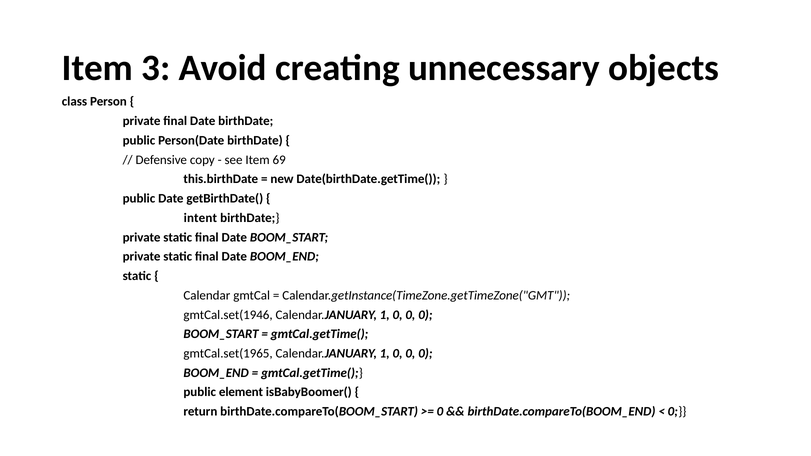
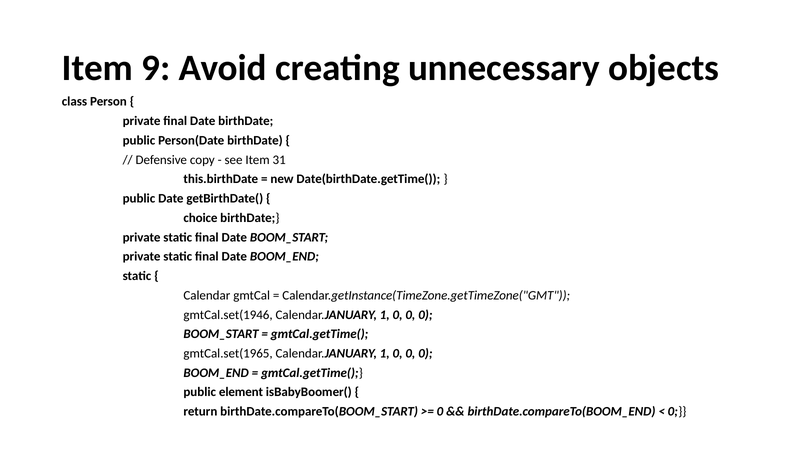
3: 3 -> 9
69: 69 -> 31
intent: intent -> choice
